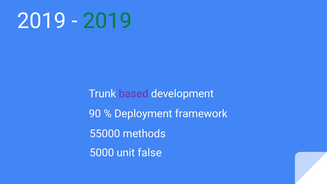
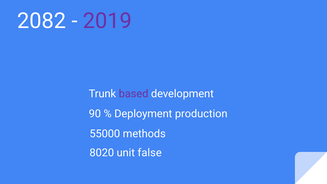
2019 at (42, 21): 2019 -> 2082
2019 at (107, 21) colour: green -> purple
framework: framework -> production
5000: 5000 -> 8020
